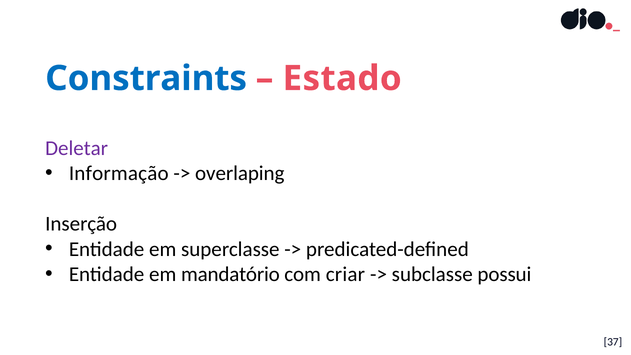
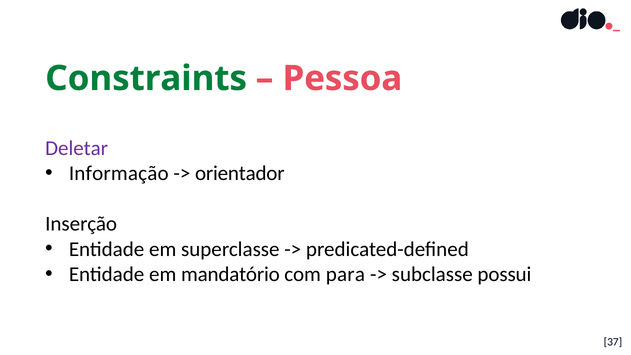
Constraints colour: blue -> green
Estado: Estado -> Pessoa
overlaping: overlaping -> orientador
criar: criar -> para
